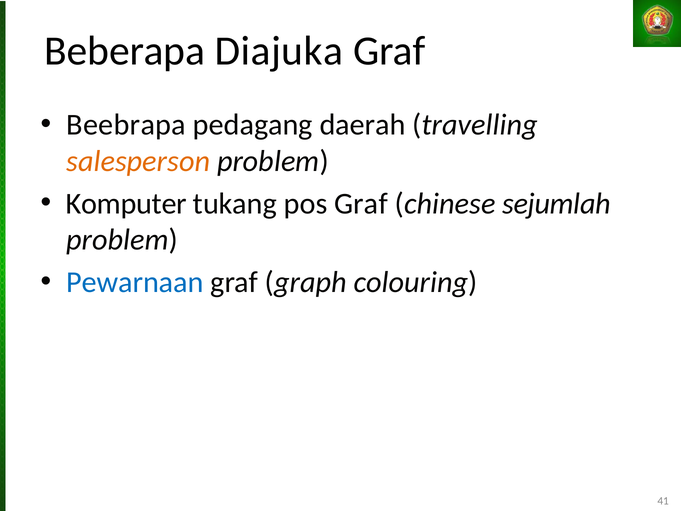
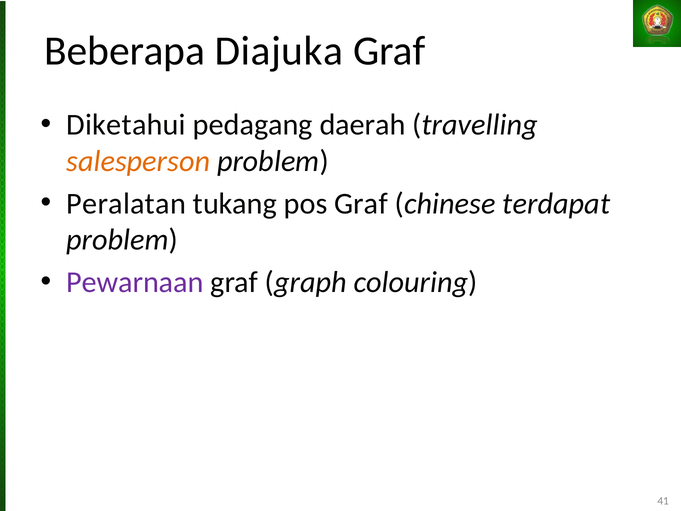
Beebrapa: Beebrapa -> Diketahui
Komputer: Komputer -> Peralatan
sejumlah: sejumlah -> terdapat
Pewarnaan colour: blue -> purple
